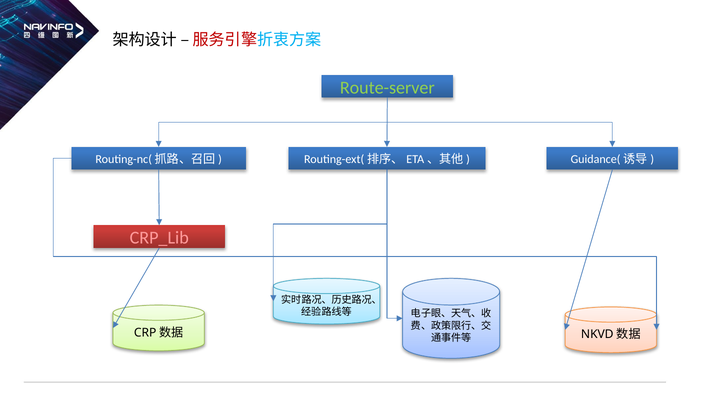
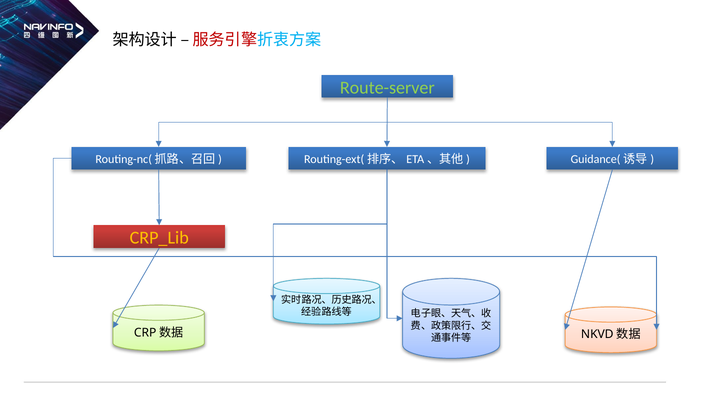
CRP_Lib colour: pink -> yellow
